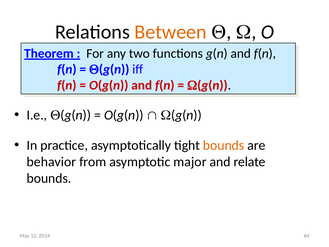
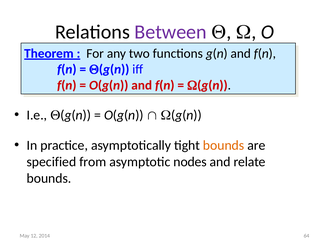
Between colour: orange -> purple
behavior: behavior -> specified
major: major -> nodes
